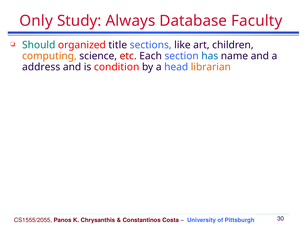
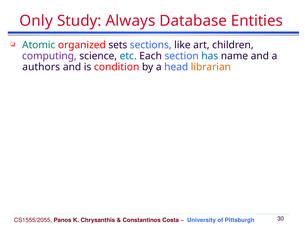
Faculty: Faculty -> Entities
Should: Should -> Atomic
title: title -> sets
computing colour: orange -> purple
etc colour: red -> blue
address: address -> authors
